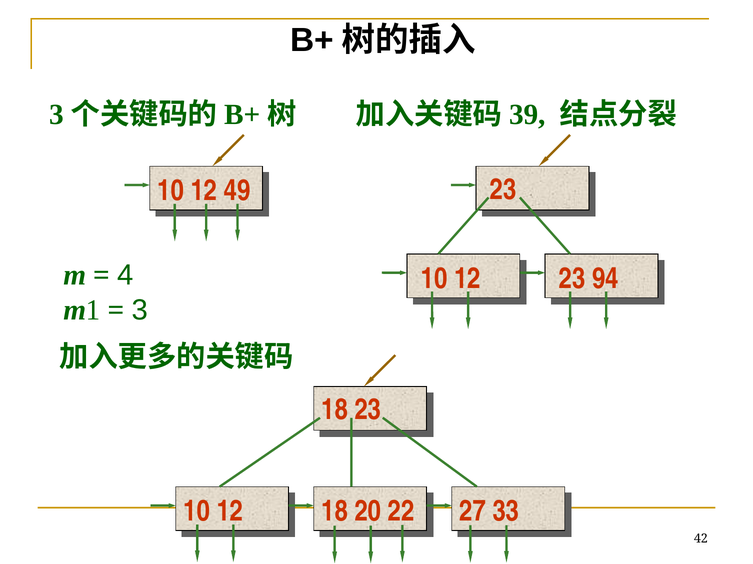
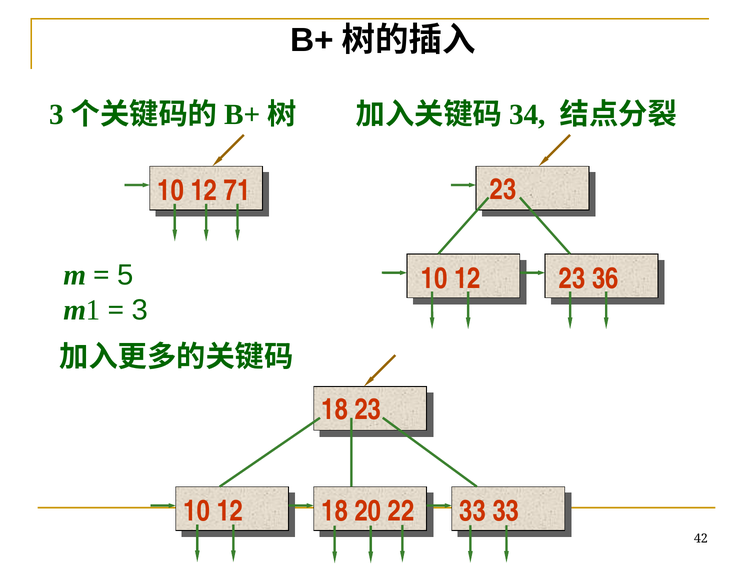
39: 39 -> 34
49: 49 -> 71
4: 4 -> 5
94: 94 -> 36
27 at (473, 512): 27 -> 33
